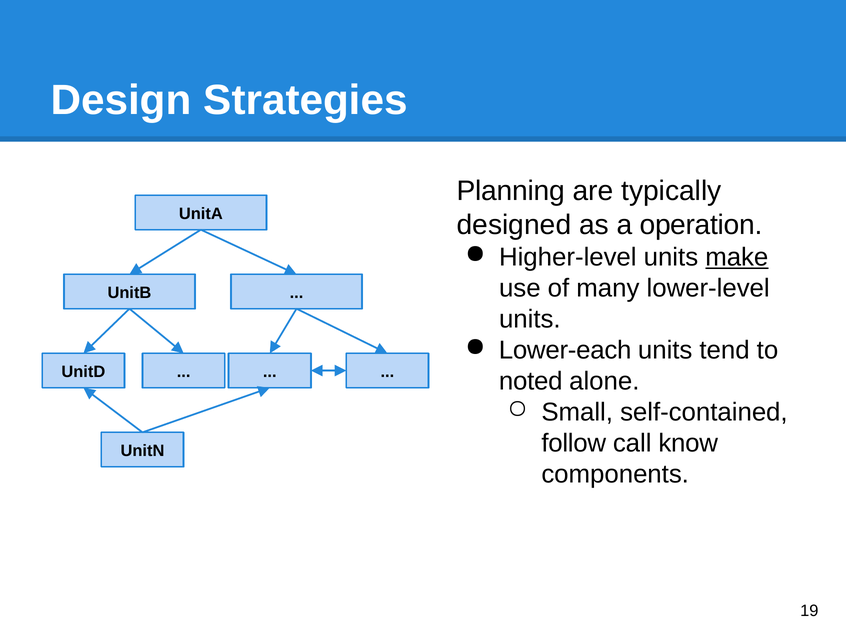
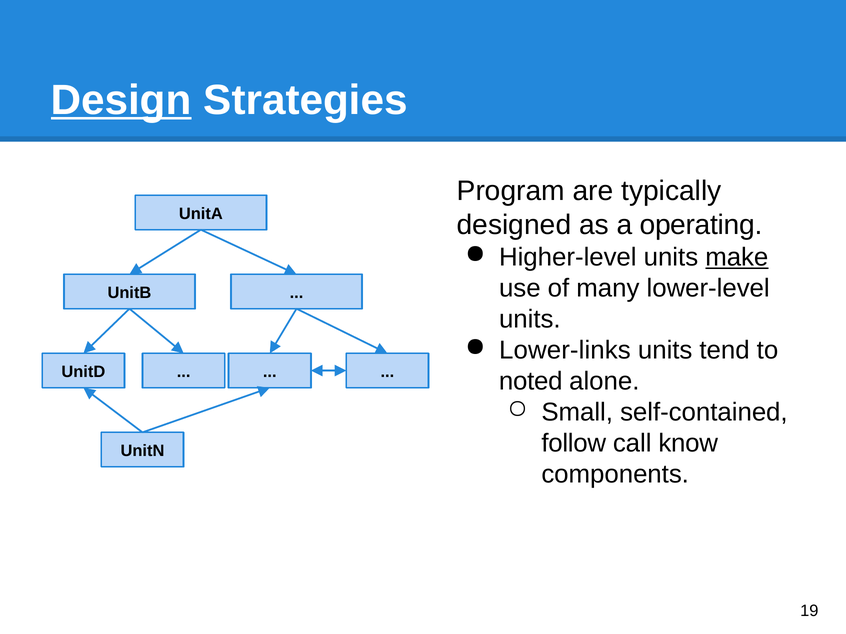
Design underline: none -> present
Planning: Planning -> Program
operation: operation -> operating
Lower-each: Lower-each -> Lower-links
